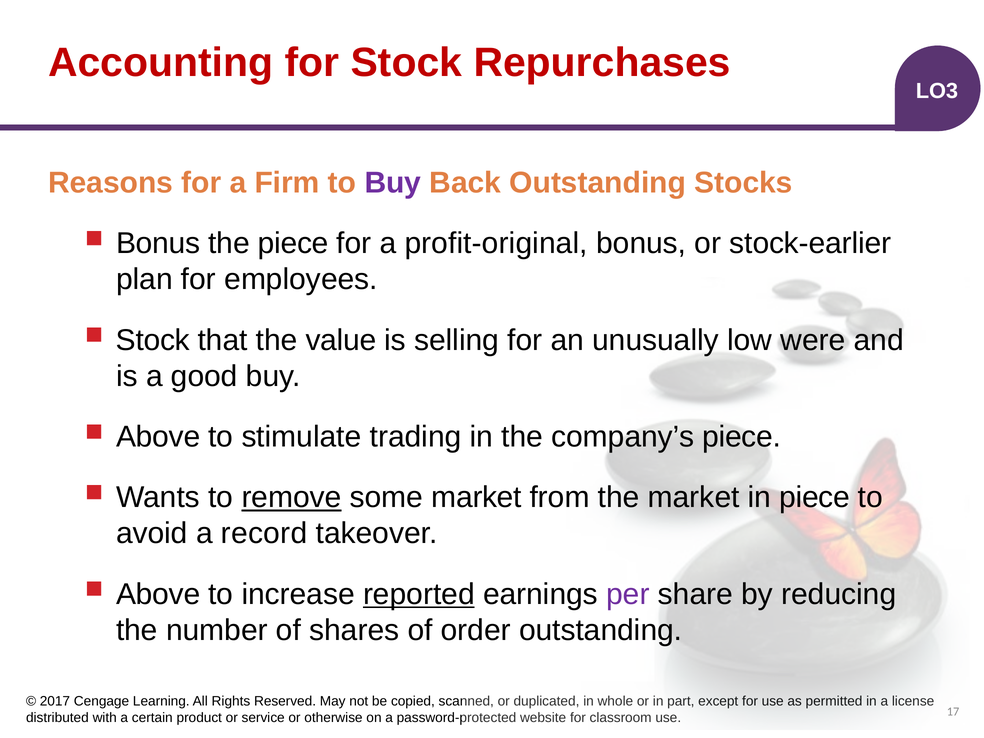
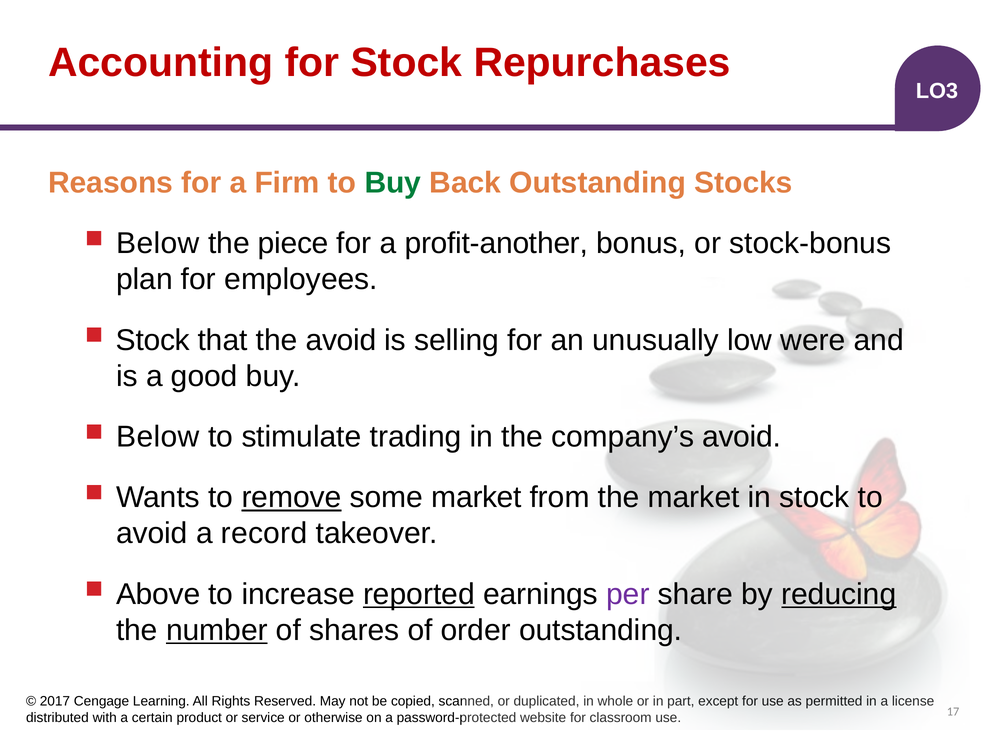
Buy at (393, 183) colour: purple -> green
Bonus at (158, 243): Bonus -> Below
profit-original: profit-original -> profit-another
stock-earlier: stock-earlier -> stock-bonus
the value: value -> avoid
Above at (158, 437): Above -> Below
company’s piece: piece -> avoid
in piece: piece -> stock
reducing underline: none -> present
number underline: none -> present
